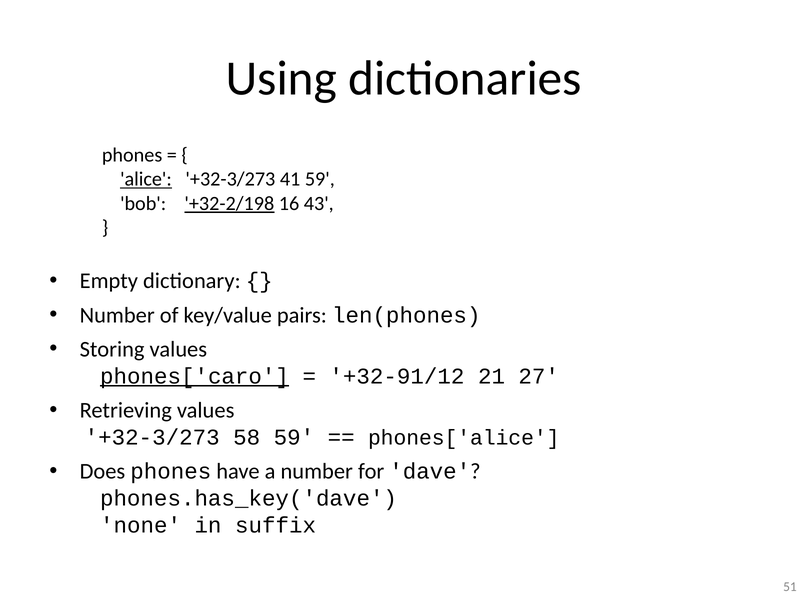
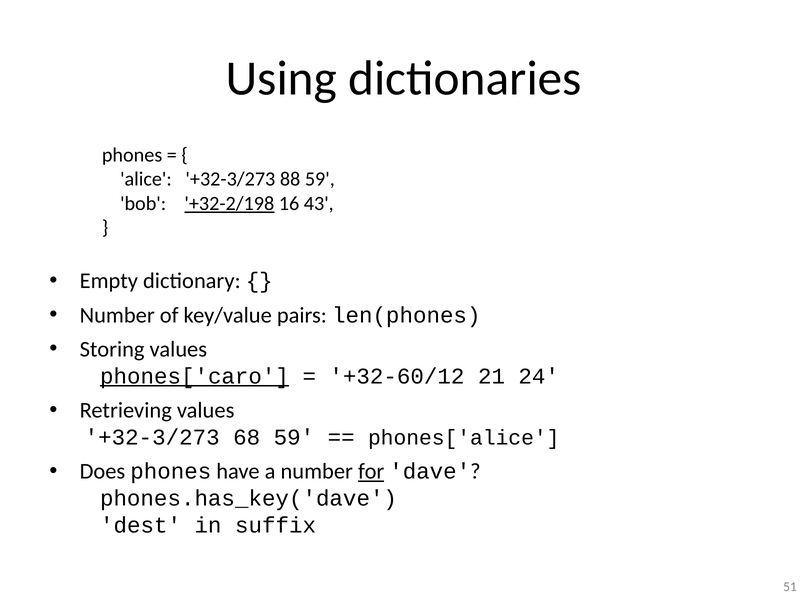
alice underline: present -> none
41: 41 -> 88
+32-91/12: +32-91/12 -> +32-60/12
27: 27 -> 24
58: 58 -> 68
for underline: none -> present
none: none -> dest
